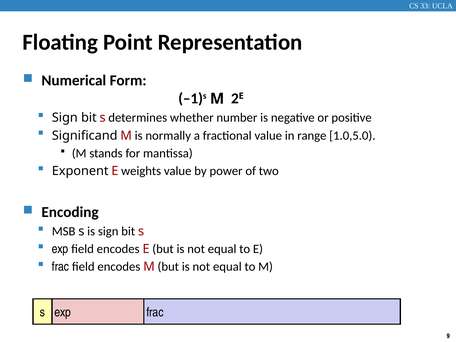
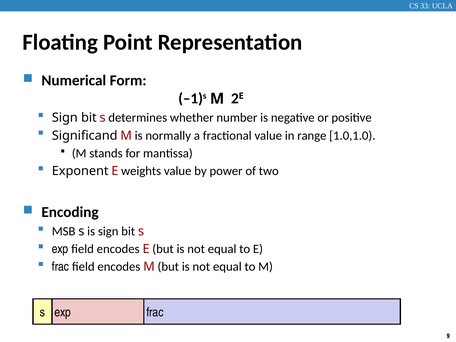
1.0,5.0: 1.0,5.0 -> 1.0,1.0
